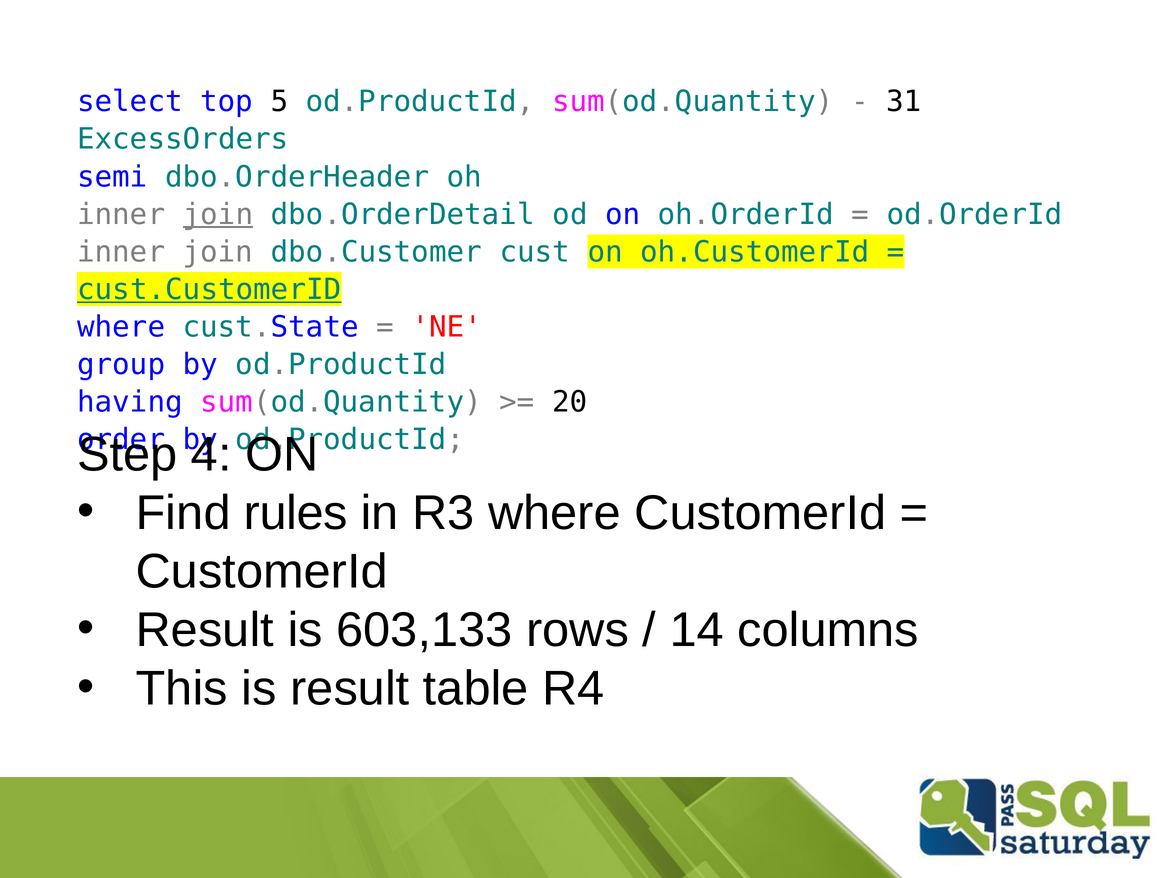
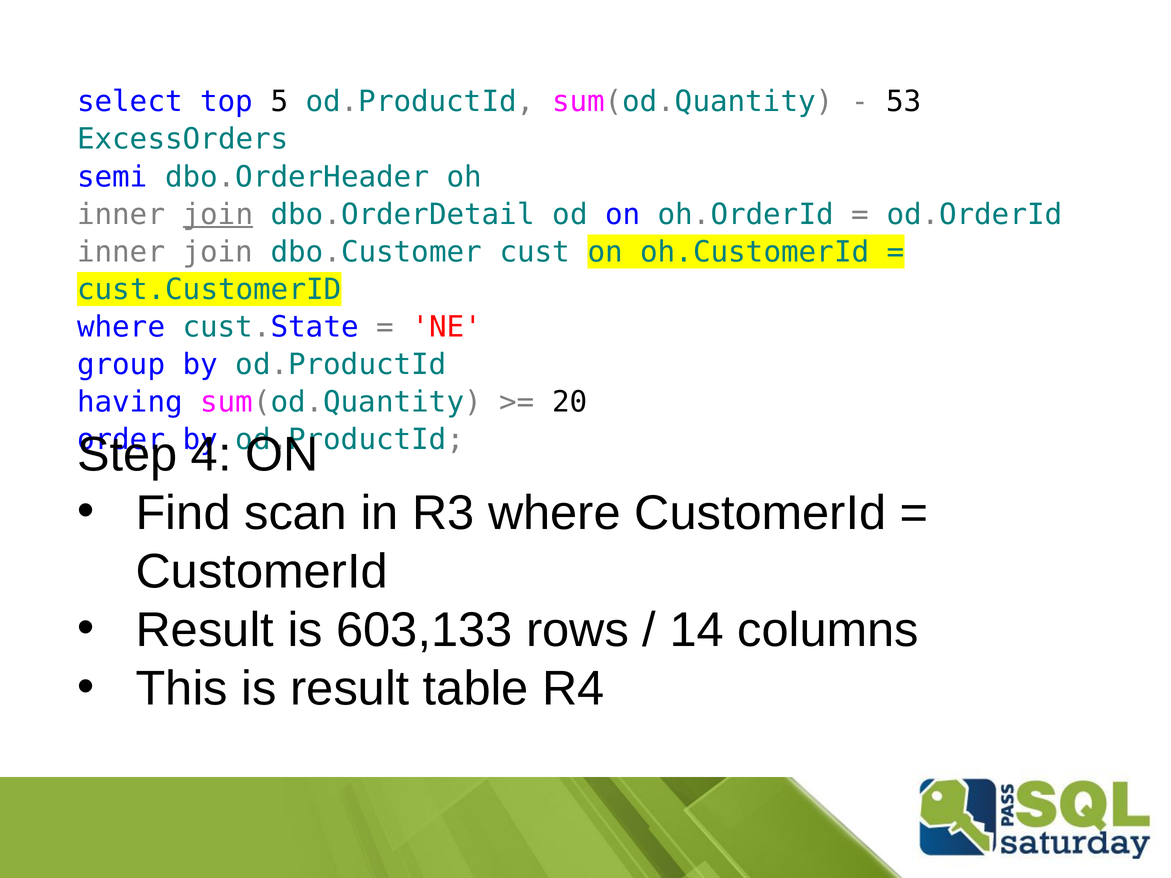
31: 31 -> 53
cust.CustomerID underline: present -> none
rules: rules -> scan
